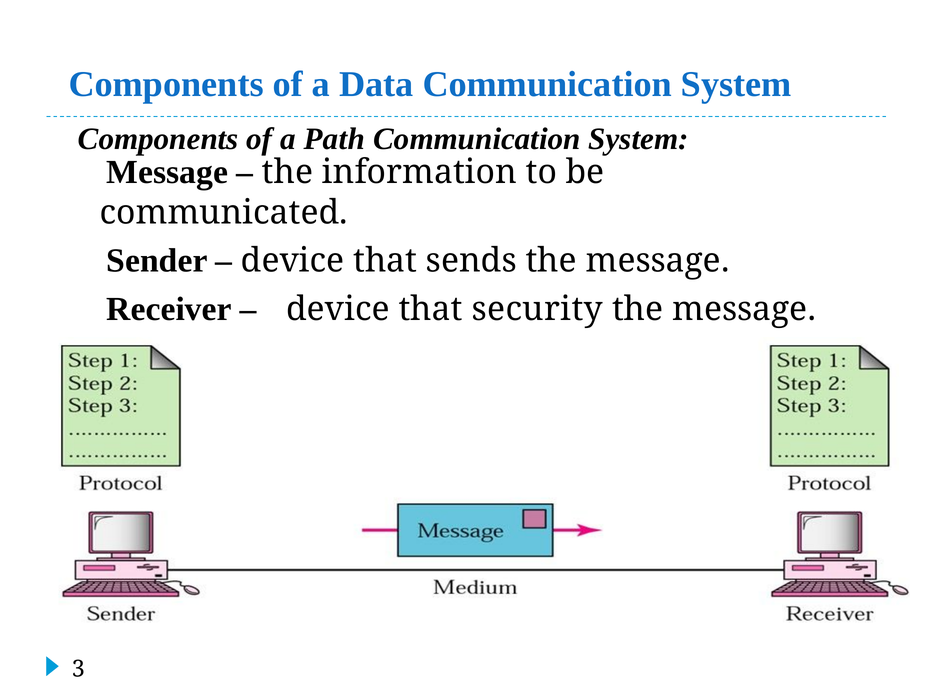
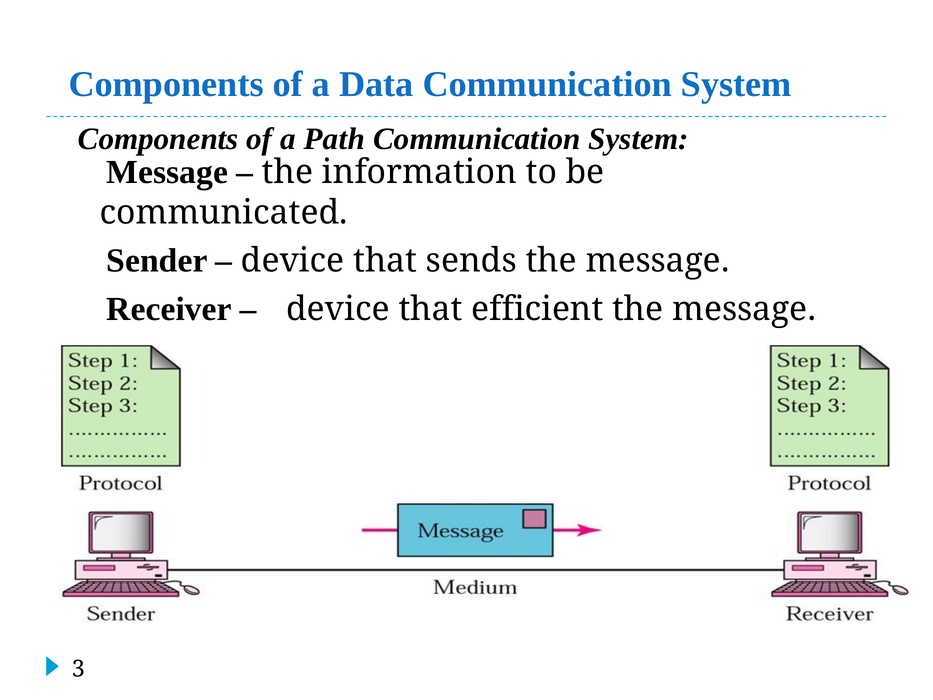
security: security -> efficient
